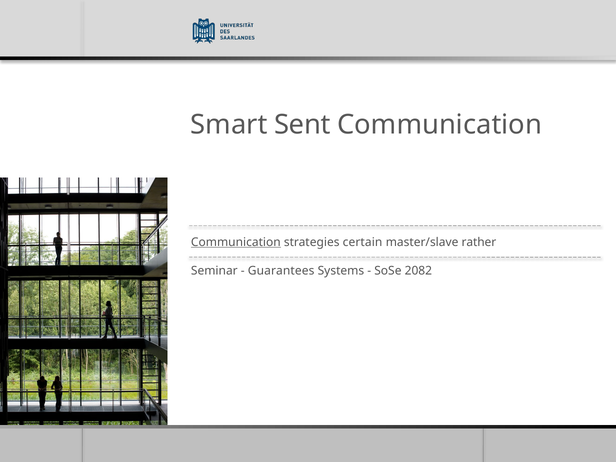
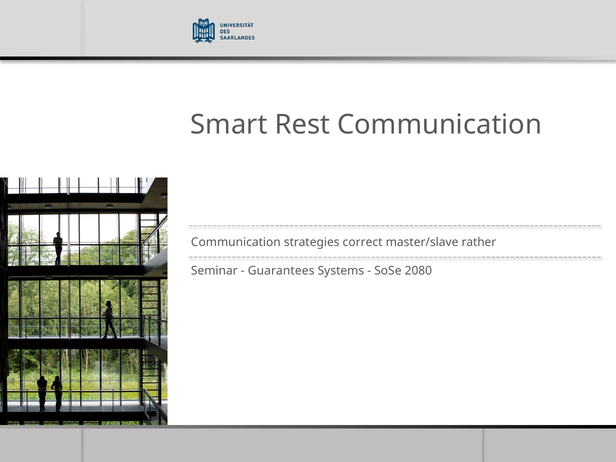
Sent: Sent -> Rest
Communication at (236, 242) underline: present -> none
certain: certain -> correct
2082: 2082 -> 2080
